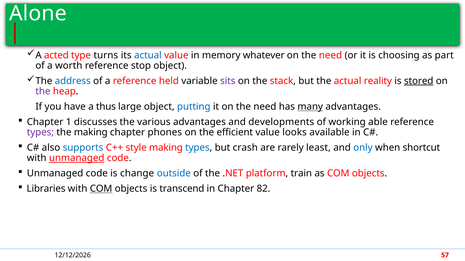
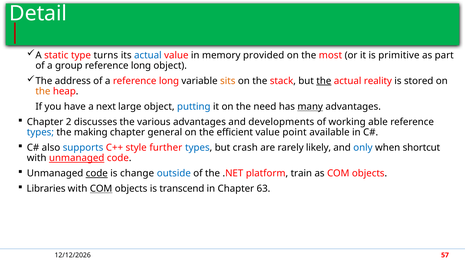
Alone: Alone -> Detail
acted: acted -> static
whatever: whatever -> provided
need at (330, 55): need -> most
choosing: choosing -> primitive
worth: worth -> group
stop at (141, 66): stop -> long
address colour: blue -> black
a reference held: held -> long
sits colour: purple -> orange
the at (324, 81) underline: none -> present
stored underline: present -> none
the at (43, 92) colour: purple -> orange
thus: thus -> next
1: 1 -> 2
types at (40, 133) colour: purple -> blue
phones: phones -> general
looks: looks -> point
style making: making -> further
least: least -> likely
code at (97, 174) underline: none -> present
82: 82 -> 63
